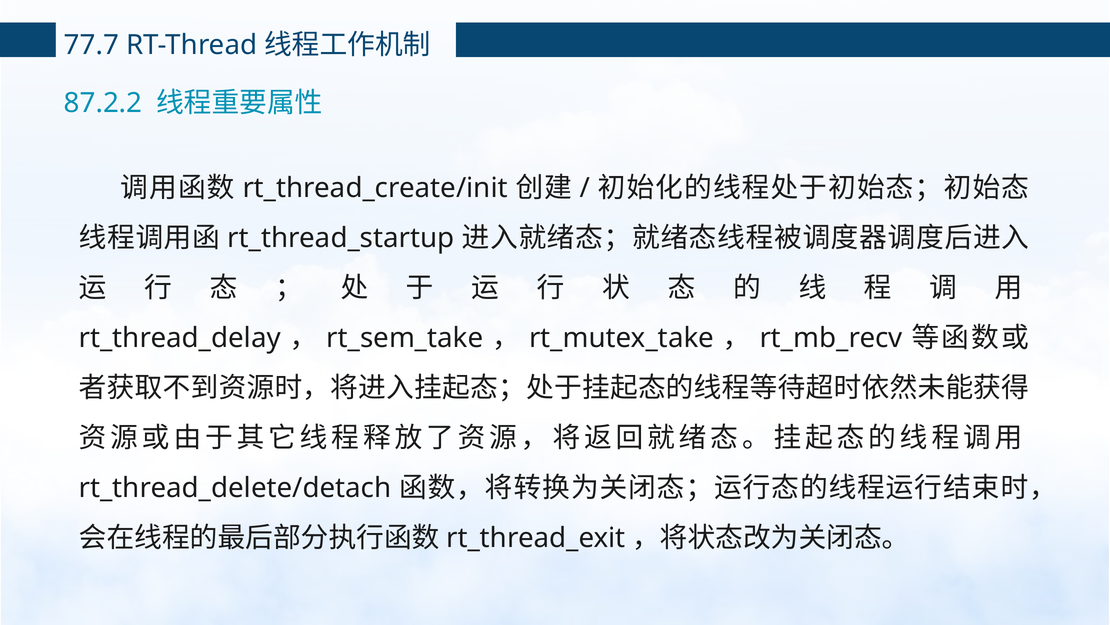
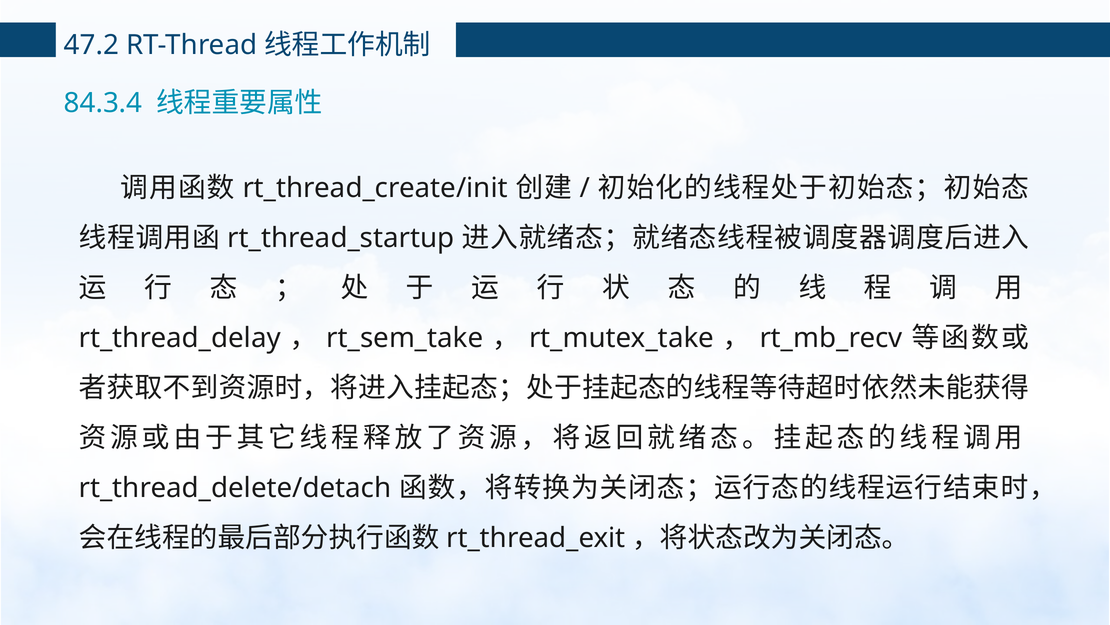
77.7: 77.7 -> 47.2
87.2.2: 87.2.2 -> 84.3.4
